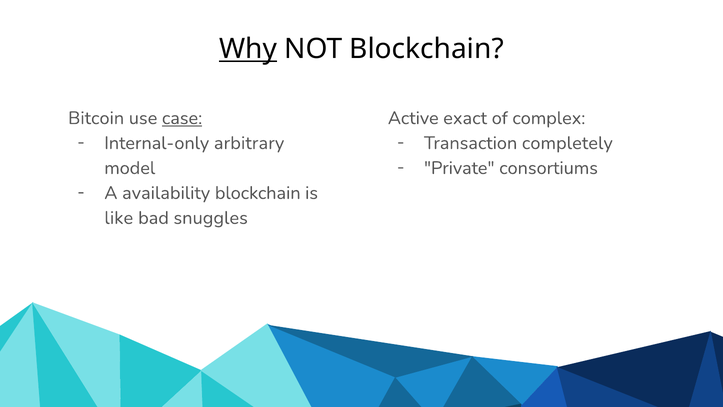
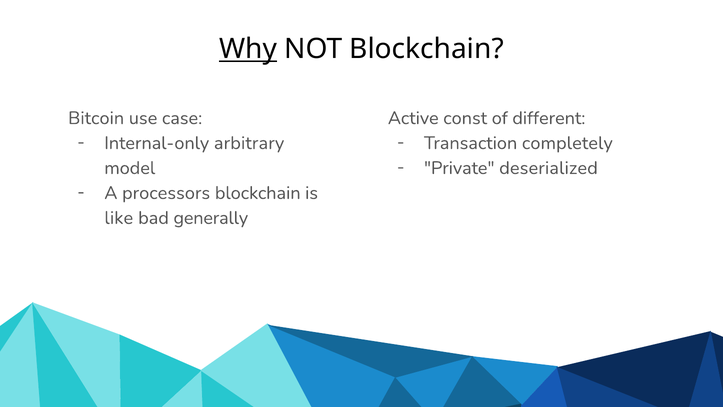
case underline: present -> none
exact: exact -> const
complex: complex -> different
consortiums: consortiums -> deserialized
availability: availability -> processors
snuggles: snuggles -> generally
